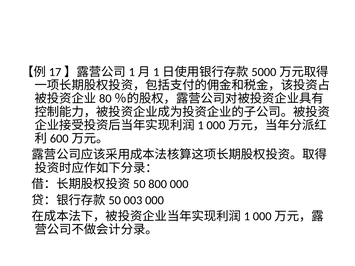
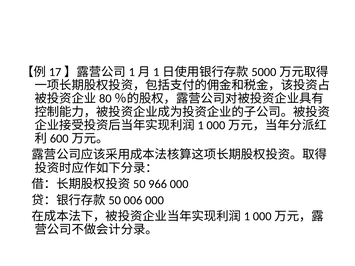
800: 800 -> 966
003: 003 -> 006
